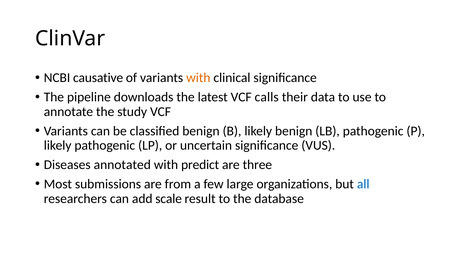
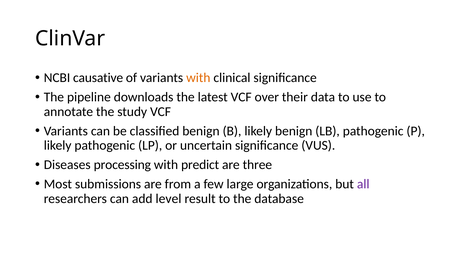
calls: calls -> over
annotated: annotated -> processing
all colour: blue -> purple
scale: scale -> level
